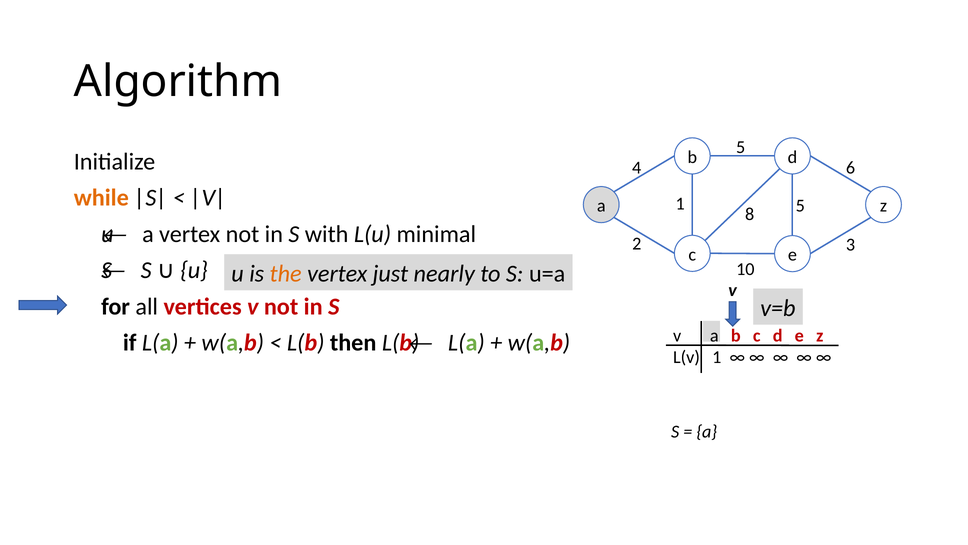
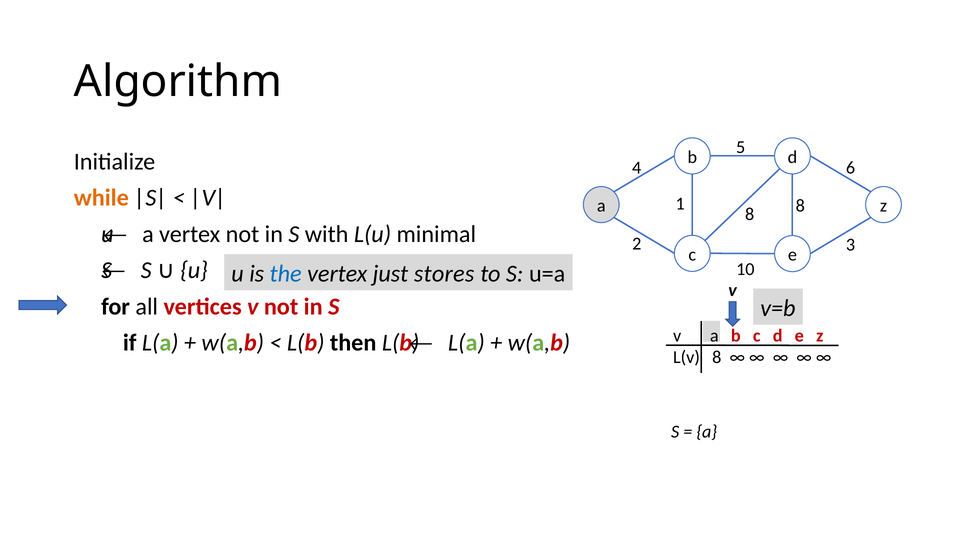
8 5: 5 -> 8
the colour: orange -> blue
nearly: nearly -> stores
L(v 1: 1 -> 8
